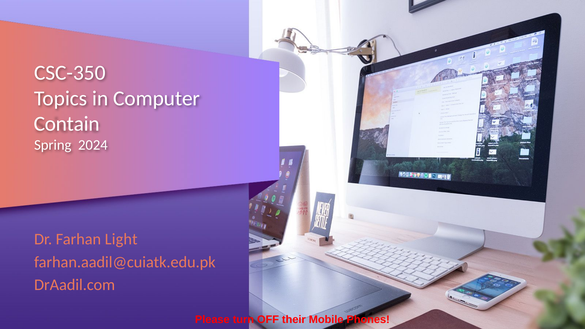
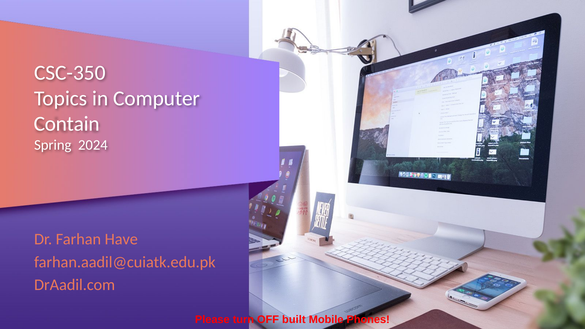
Light: Light -> Have
their: their -> built
